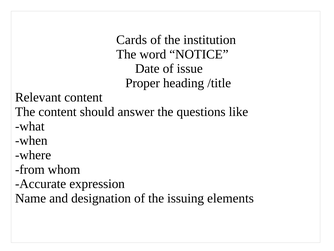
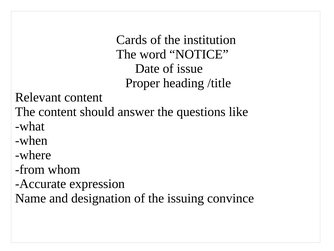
elements: elements -> convince
